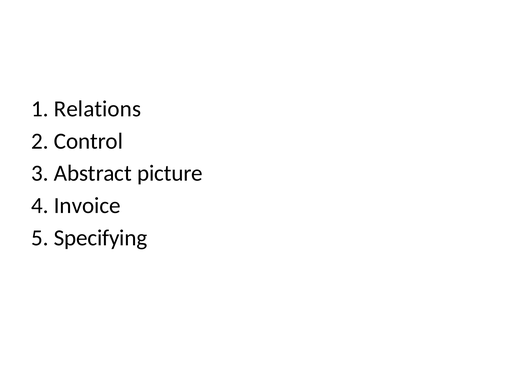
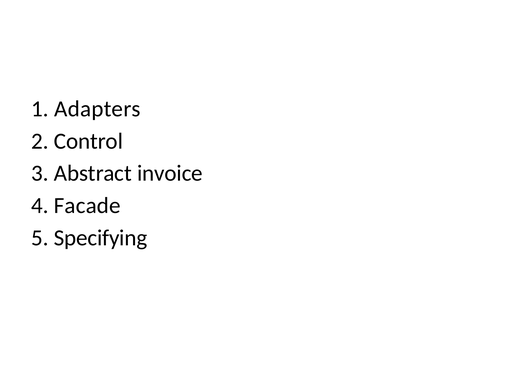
Relations: Relations -> Adapters
picture: picture -> invoice
Invoice: Invoice -> Facade
